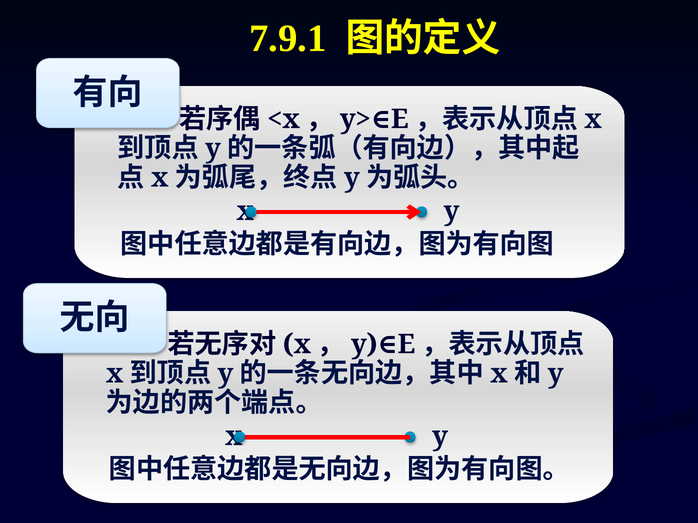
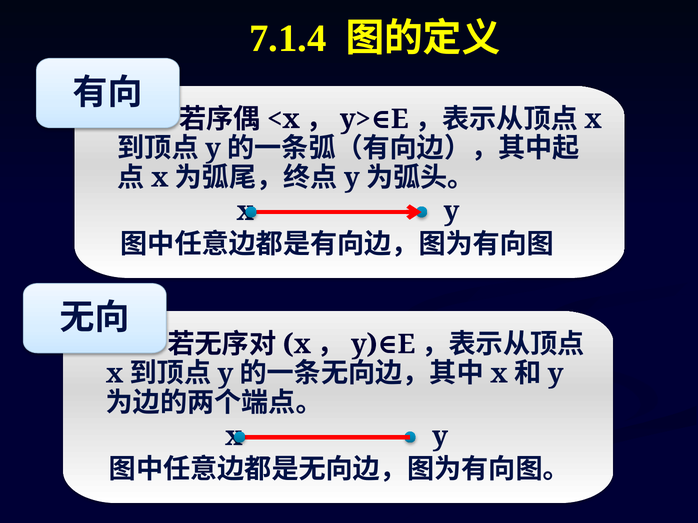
7.9.1: 7.9.1 -> 7.1.4
